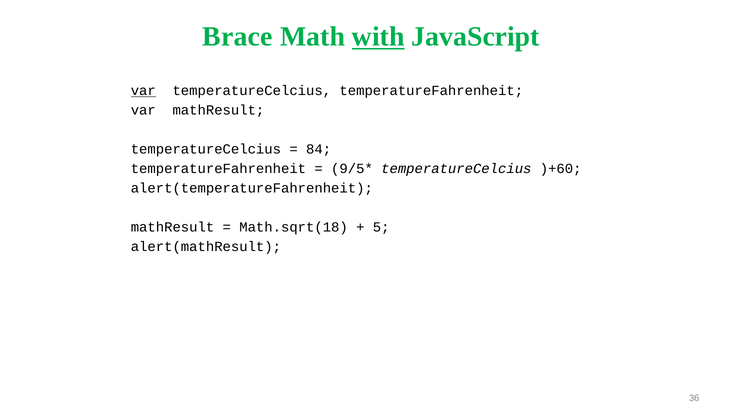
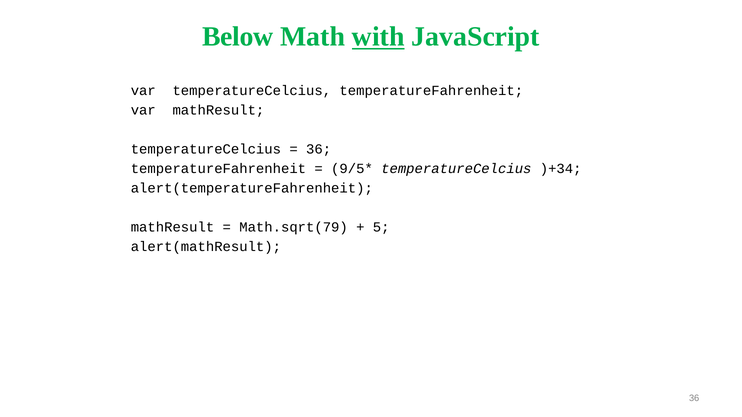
Brace: Brace -> Below
var at (143, 91) underline: present -> none
84 at (319, 149): 84 -> 36
)+60: )+60 -> )+34
Math.sqrt(18: Math.sqrt(18 -> Math.sqrt(79
